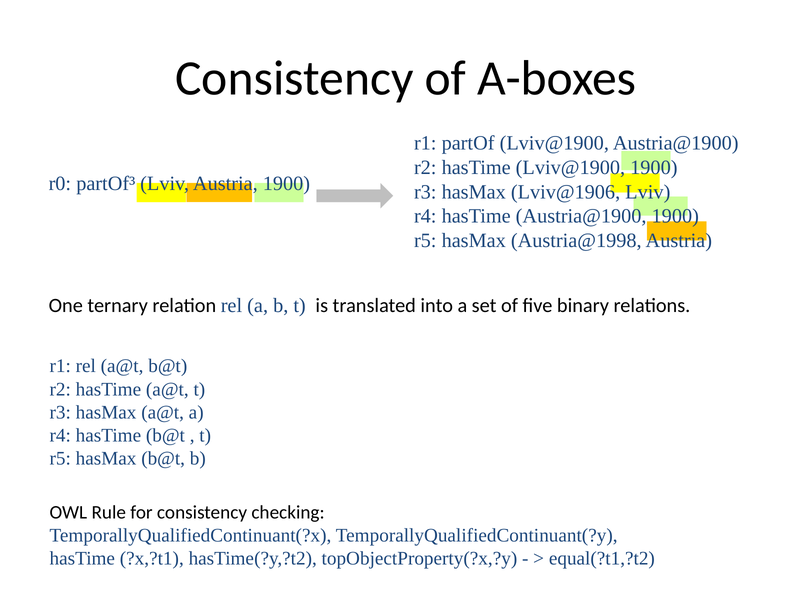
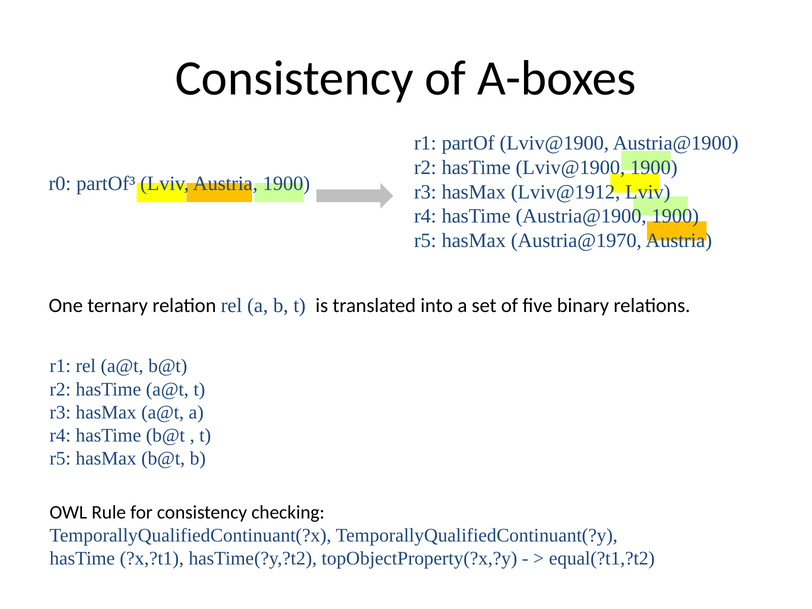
Lviv@1906: Lviv@1906 -> Lviv@1912
Austria@1998: Austria@1998 -> Austria@1970
